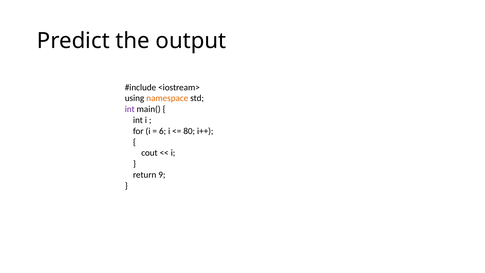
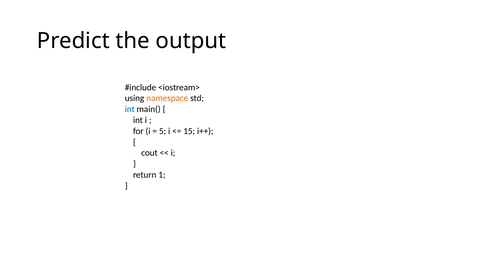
int at (130, 109) colour: purple -> blue
6: 6 -> 5
80: 80 -> 15
9: 9 -> 1
